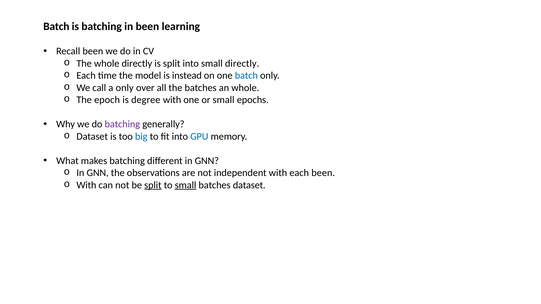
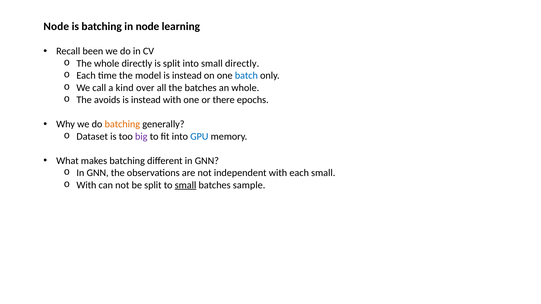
Batch at (56, 26): Batch -> Node
in been: been -> node
a only: only -> kind
epoch: epoch -> avoids
degree at (146, 100): degree -> instead
or small: small -> there
batching at (122, 124) colour: purple -> orange
big colour: blue -> purple
each been: been -> small
split at (153, 185) underline: present -> none
batches dataset: dataset -> sample
